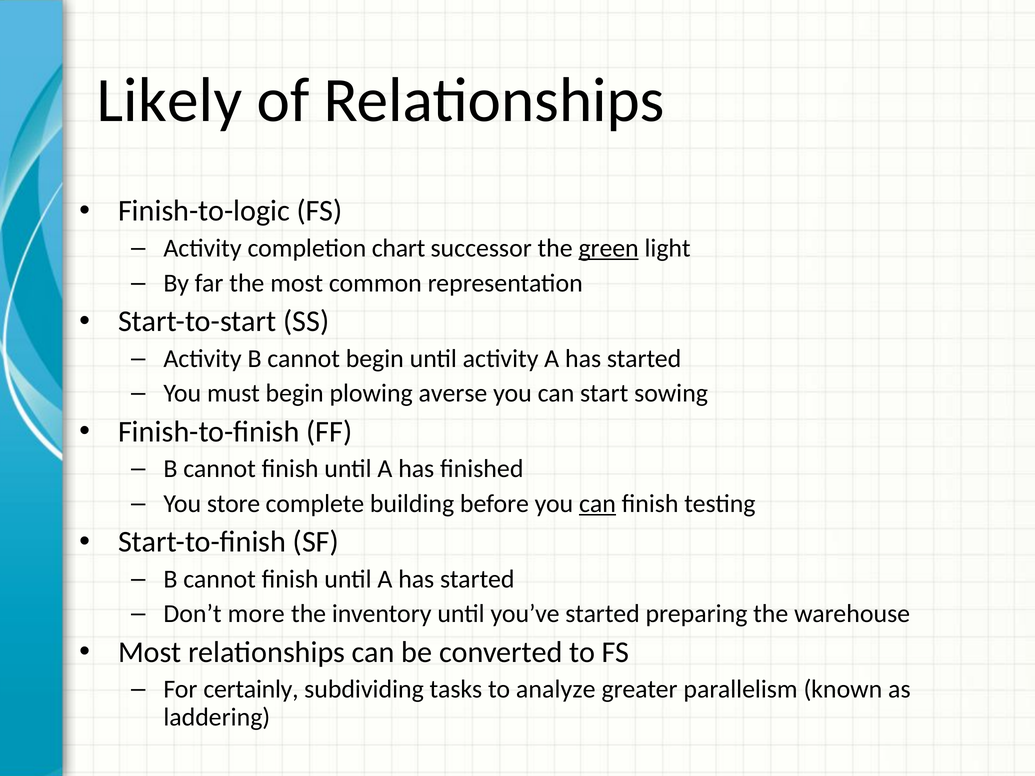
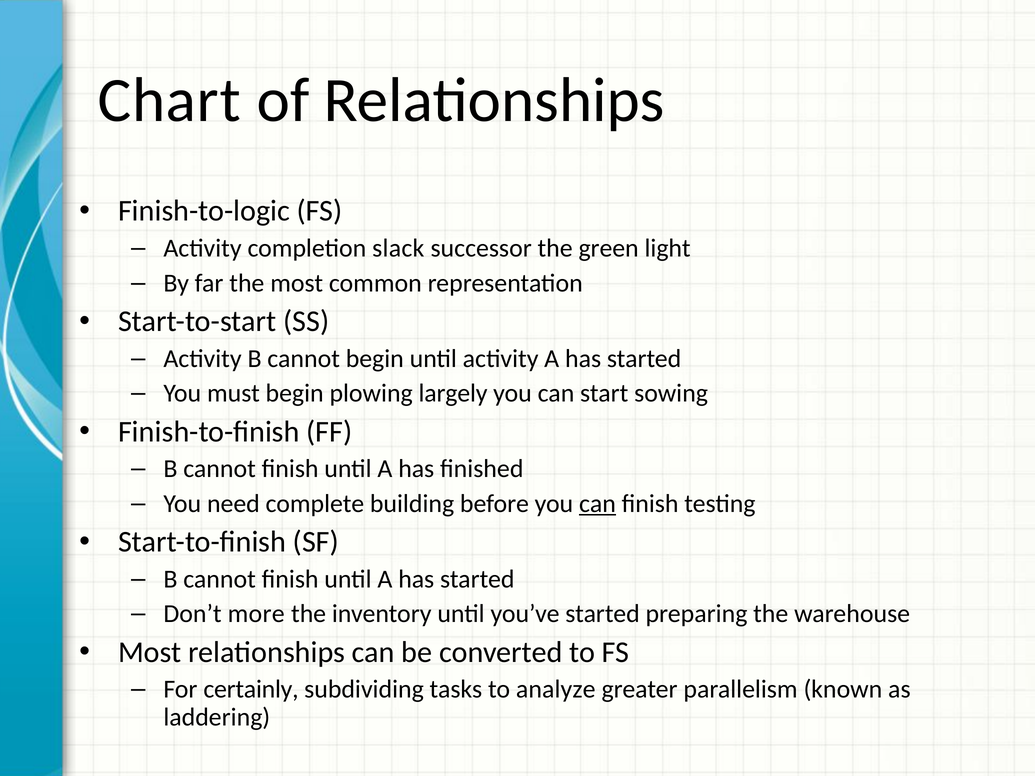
Likely: Likely -> Chart
chart: chart -> slack
green underline: present -> none
averse: averse -> largely
store: store -> need
